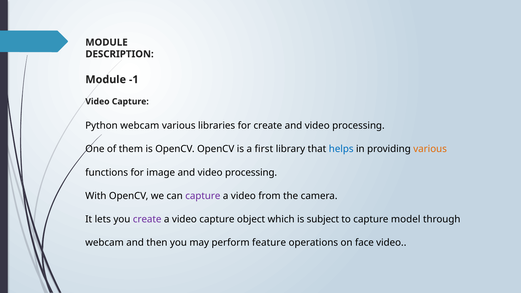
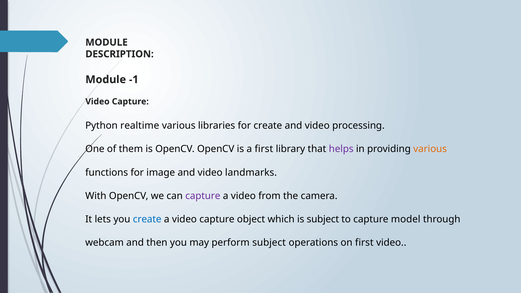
Python webcam: webcam -> realtime
helps colour: blue -> purple
image and video processing: processing -> landmarks
create at (147, 219) colour: purple -> blue
perform feature: feature -> subject
on face: face -> first
